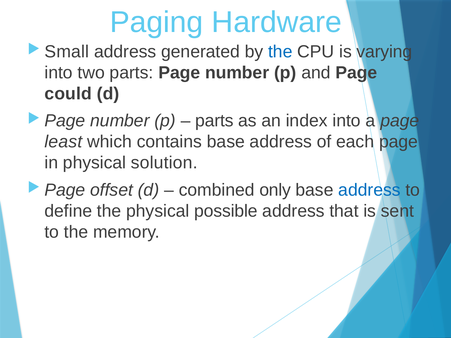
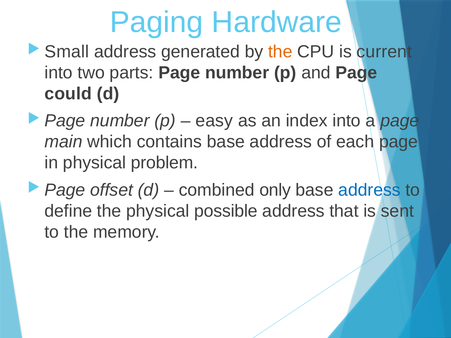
the at (280, 52) colour: blue -> orange
varying: varying -> current
parts at (214, 121): parts -> easy
least: least -> main
solution: solution -> problem
